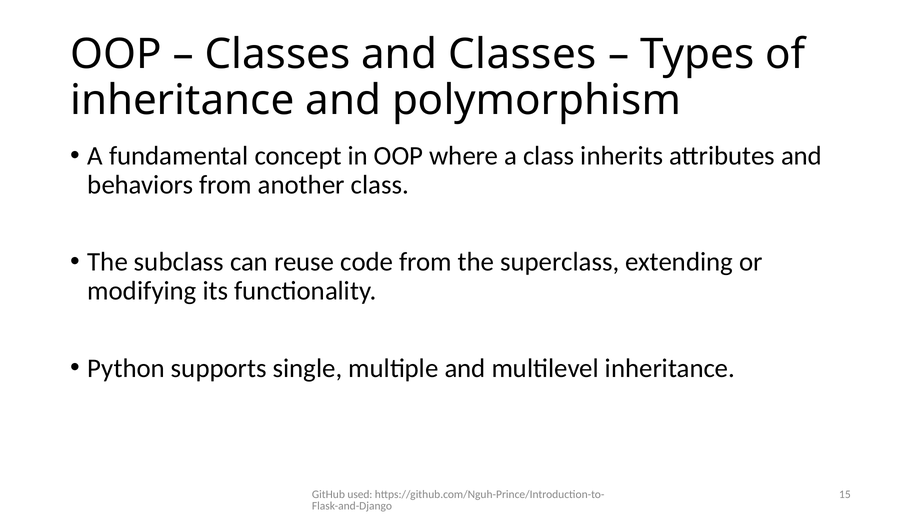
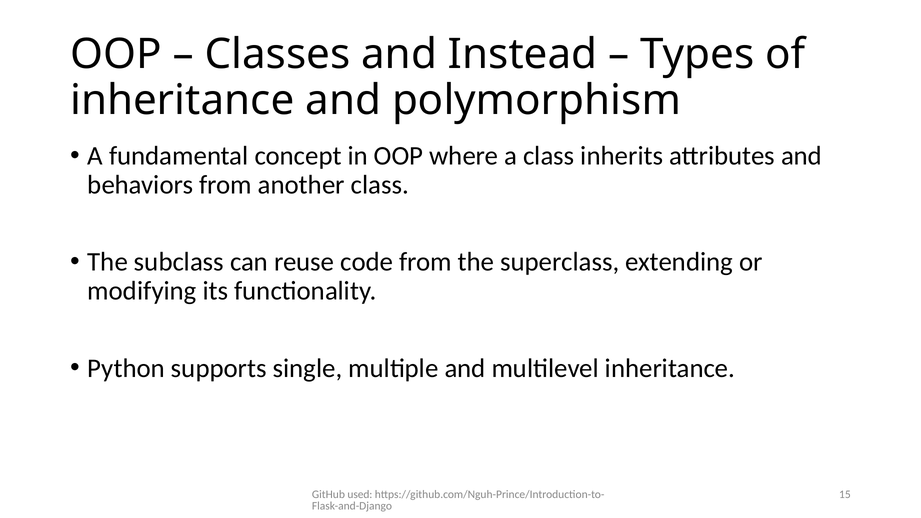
and Classes: Classes -> Instead
